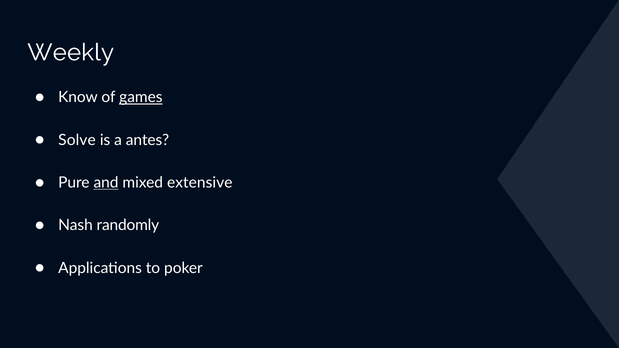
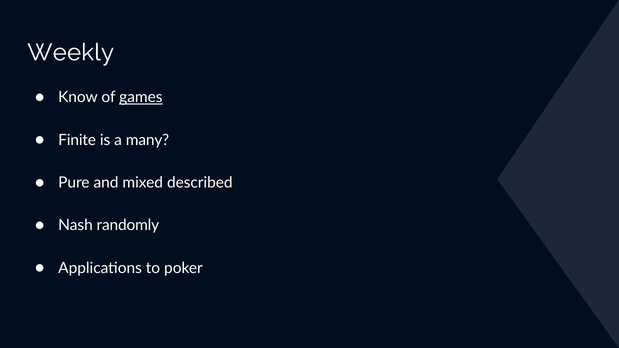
Solve: Solve -> Finite
antes: antes -> many
and underline: present -> none
extensive: extensive -> described
